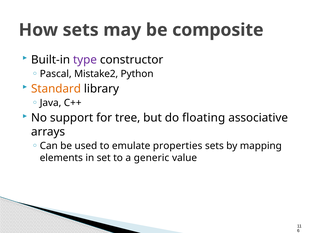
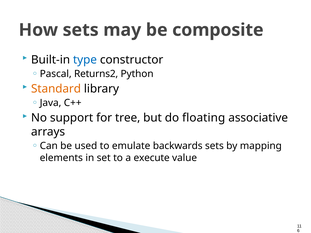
type colour: purple -> blue
Mistake2: Mistake2 -> Returns2
properties: properties -> backwards
generic: generic -> execute
